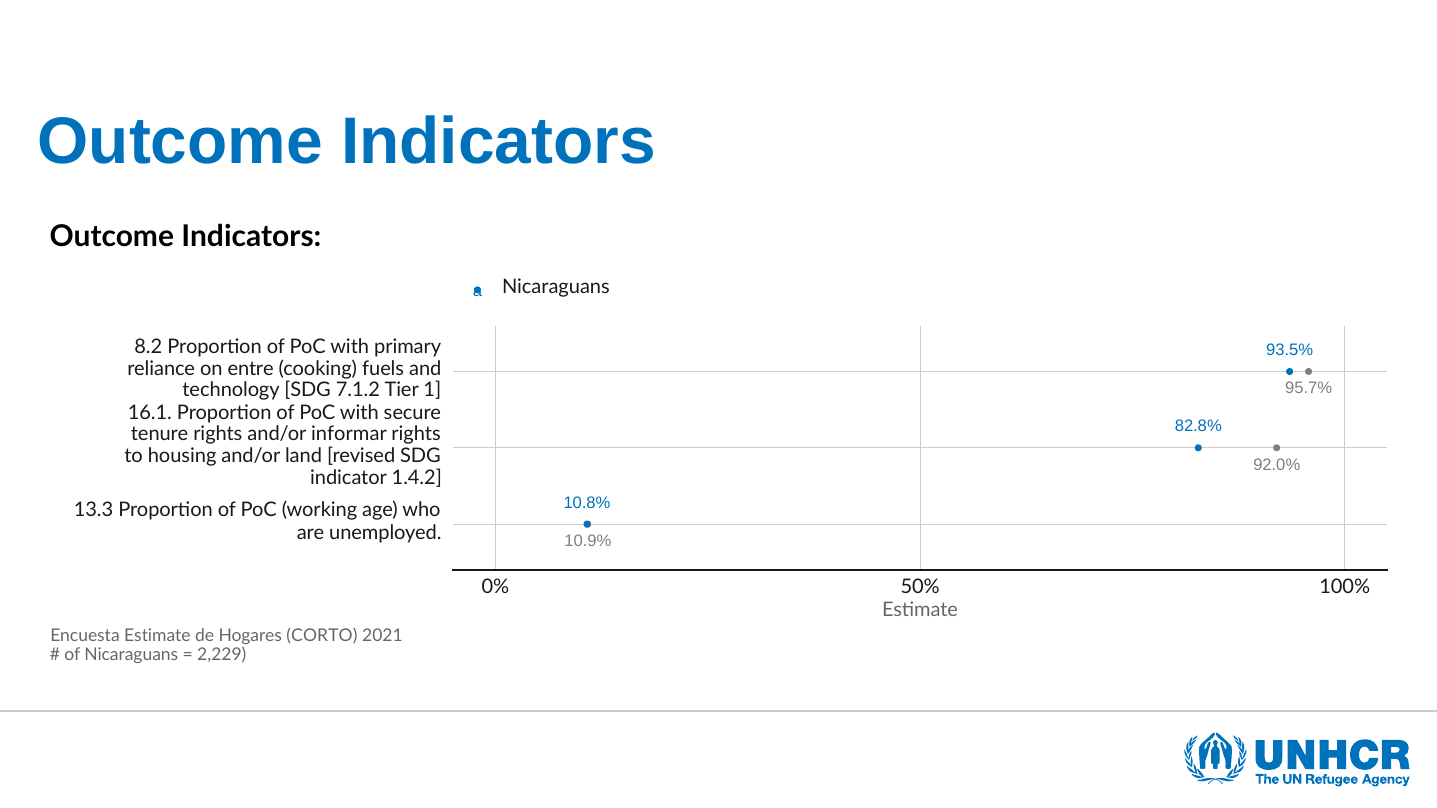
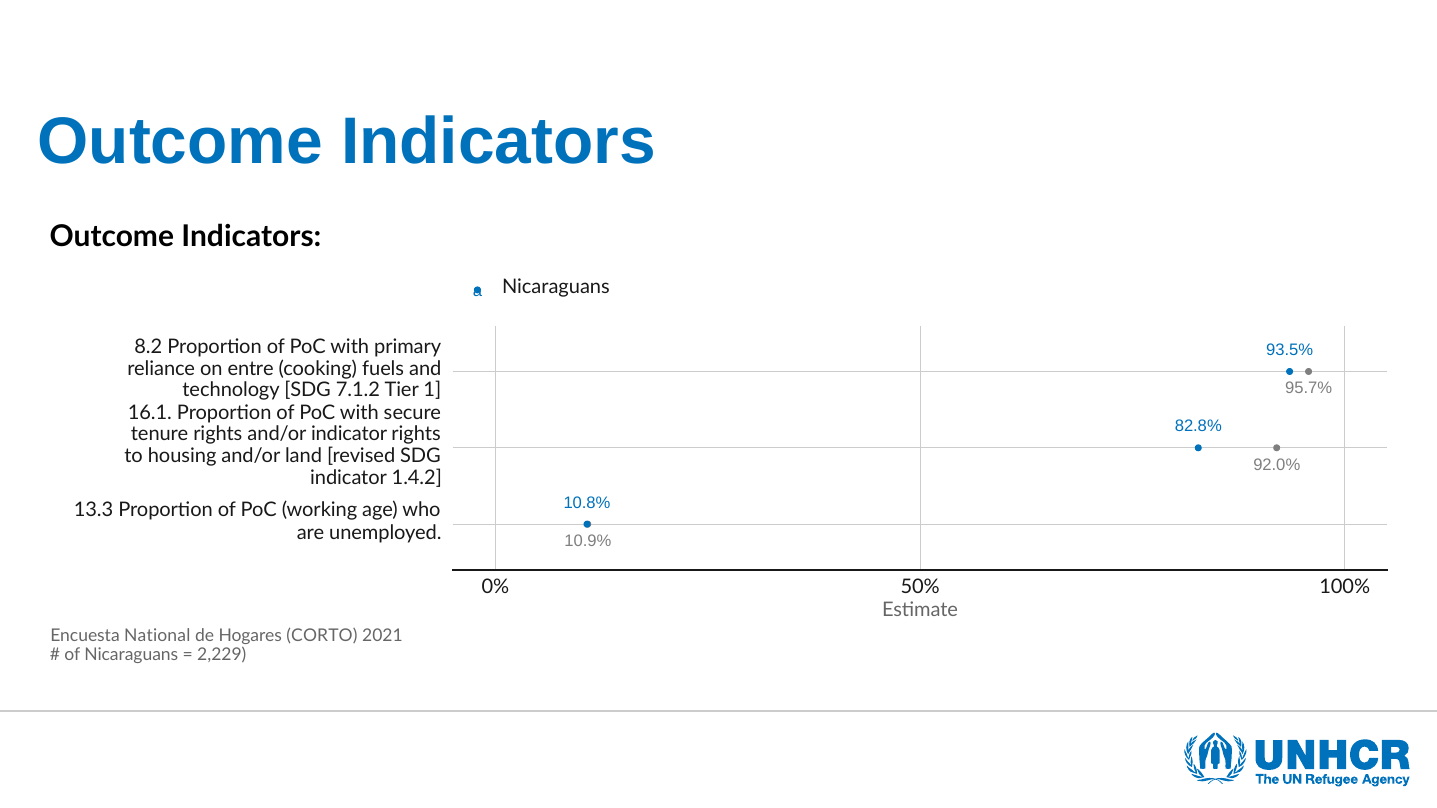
and/or informar: informar -> indicator
Encuesta Estimate: Estimate -> National
